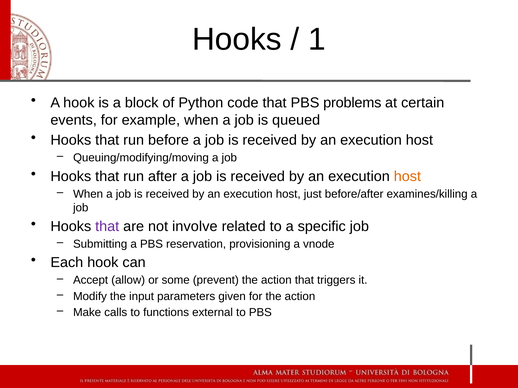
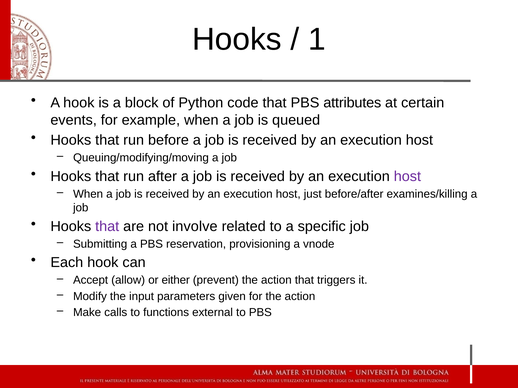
problems: problems -> attributes
host at (407, 177) colour: orange -> purple
some: some -> either
